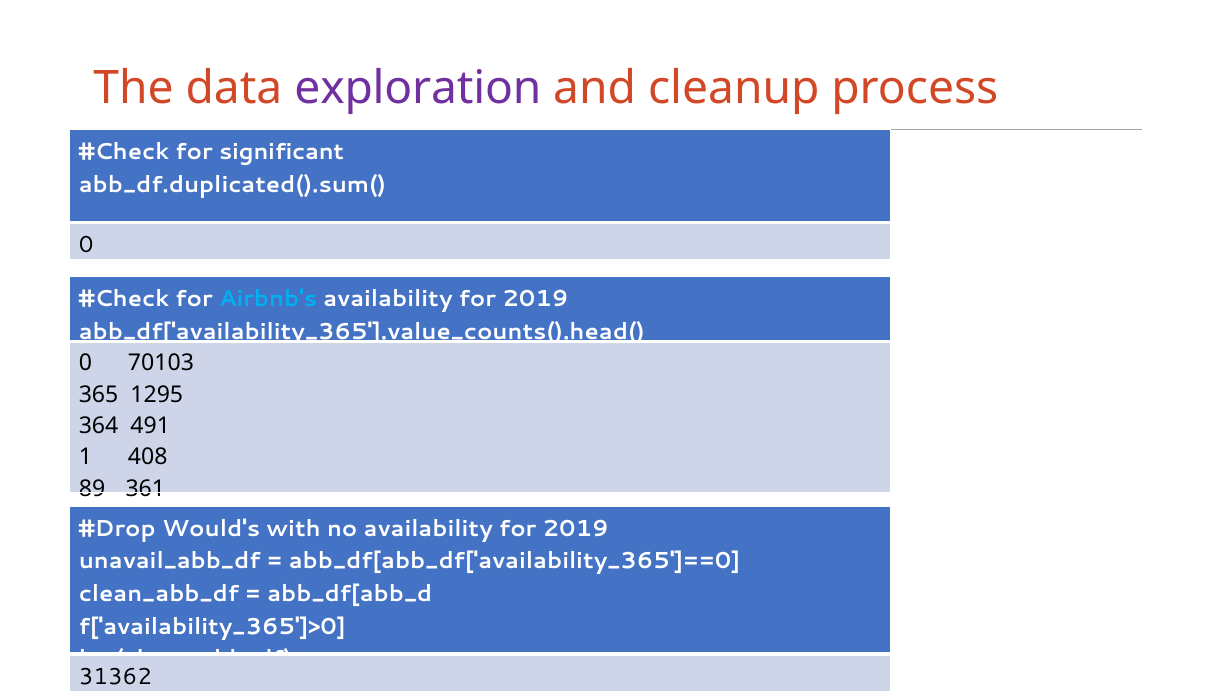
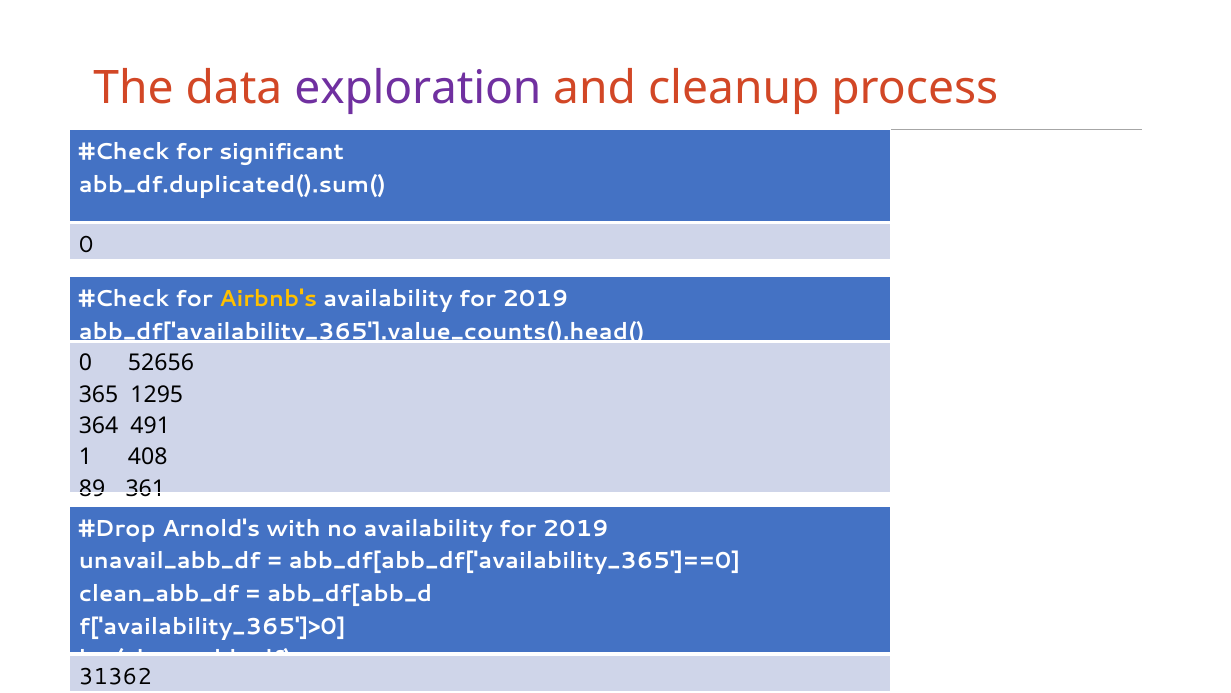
Airbnb's colour: light blue -> yellow
70103: 70103 -> 52656
Would's: Would's -> Arnold's
